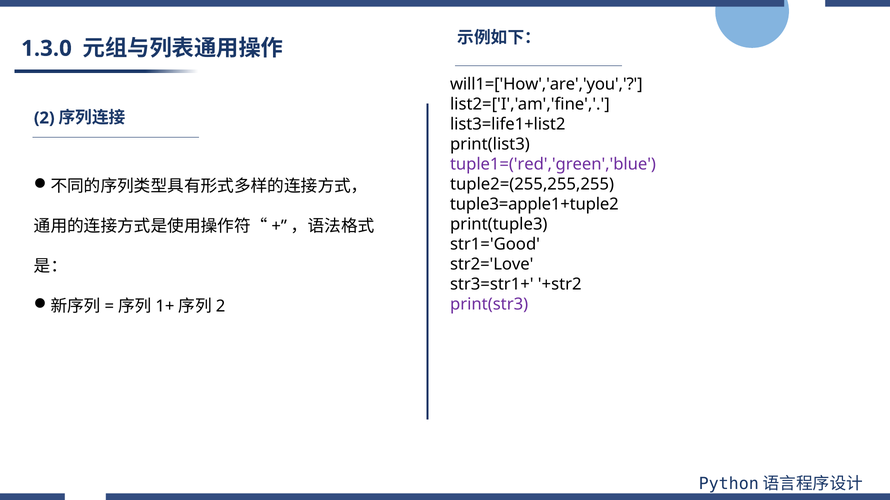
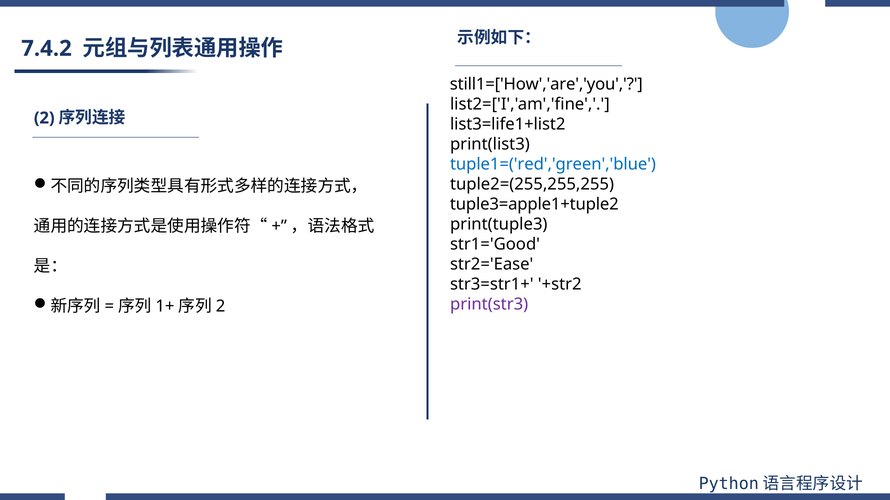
1.3.0: 1.3.0 -> 7.4.2
will1=['How','are','you: will1=['How','are','you -> still1=['How','are','you
tuple1=('red','green','blue colour: purple -> blue
str2='Love: str2='Love -> str2='Ease
